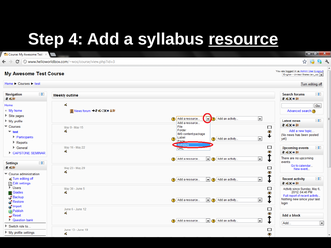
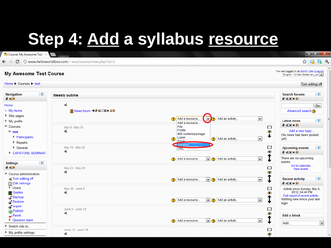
Add underline: none -> present
